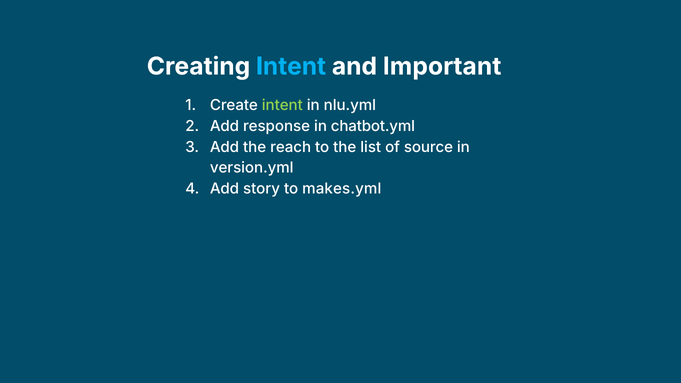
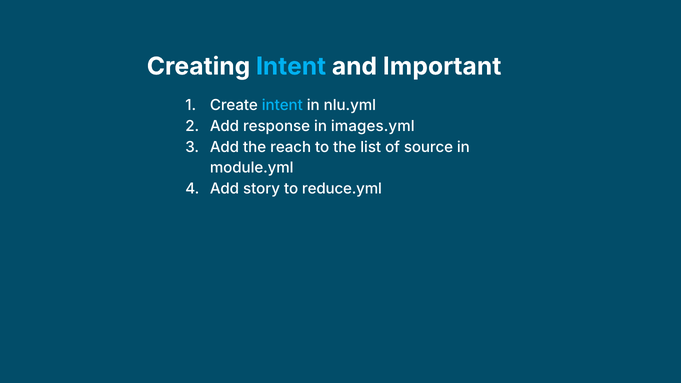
intent at (282, 105) colour: light green -> light blue
chatbot.yml: chatbot.yml -> images.yml
version.yml: version.yml -> module.yml
makes.yml: makes.yml -> reduce.yml
